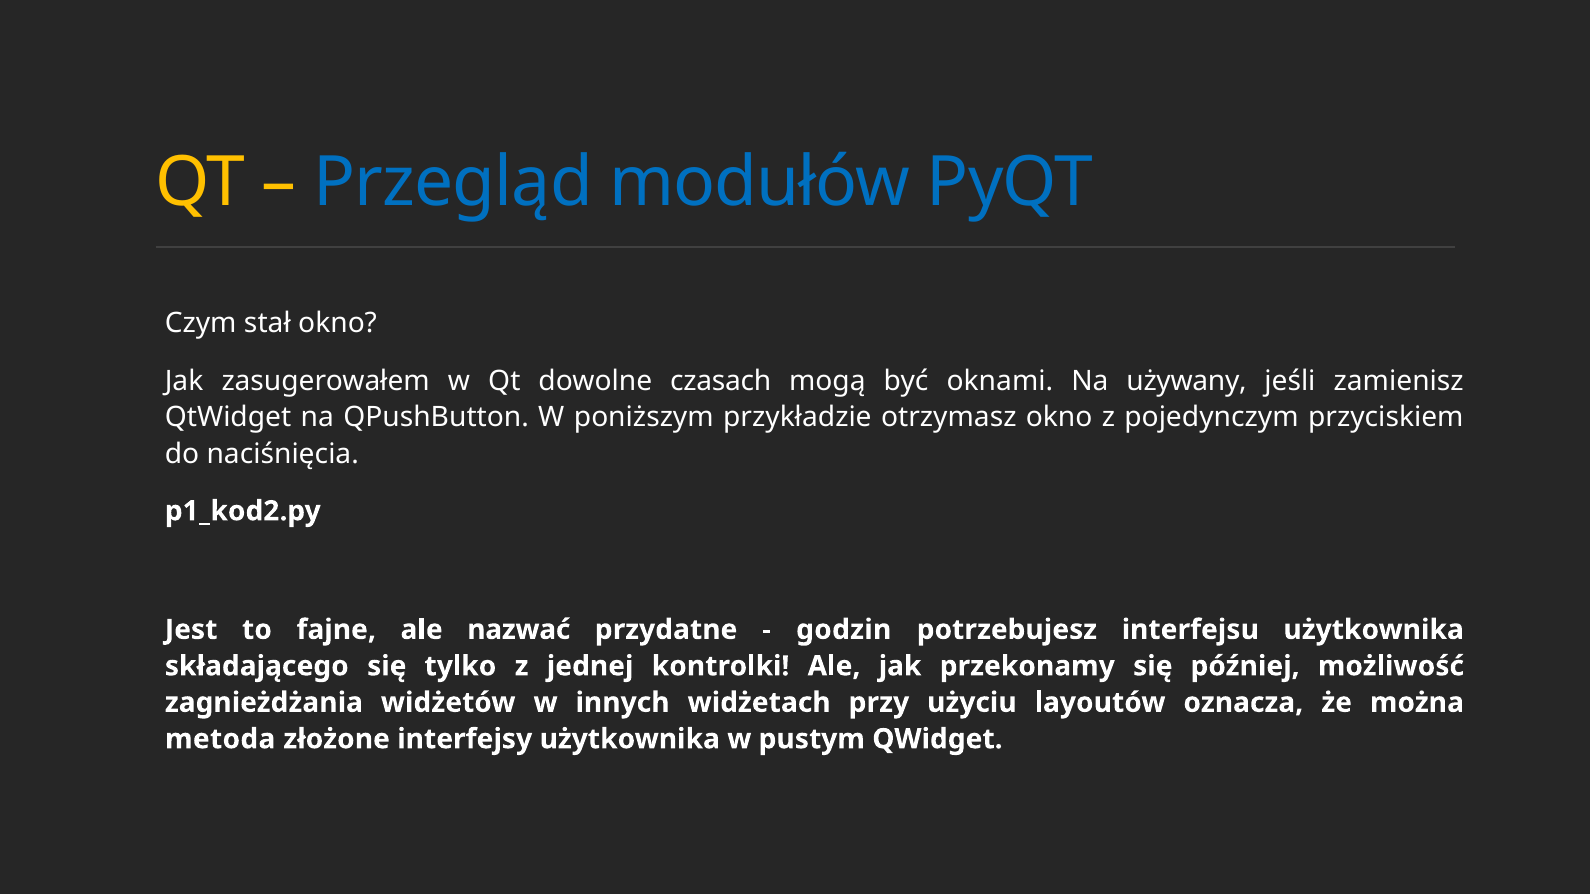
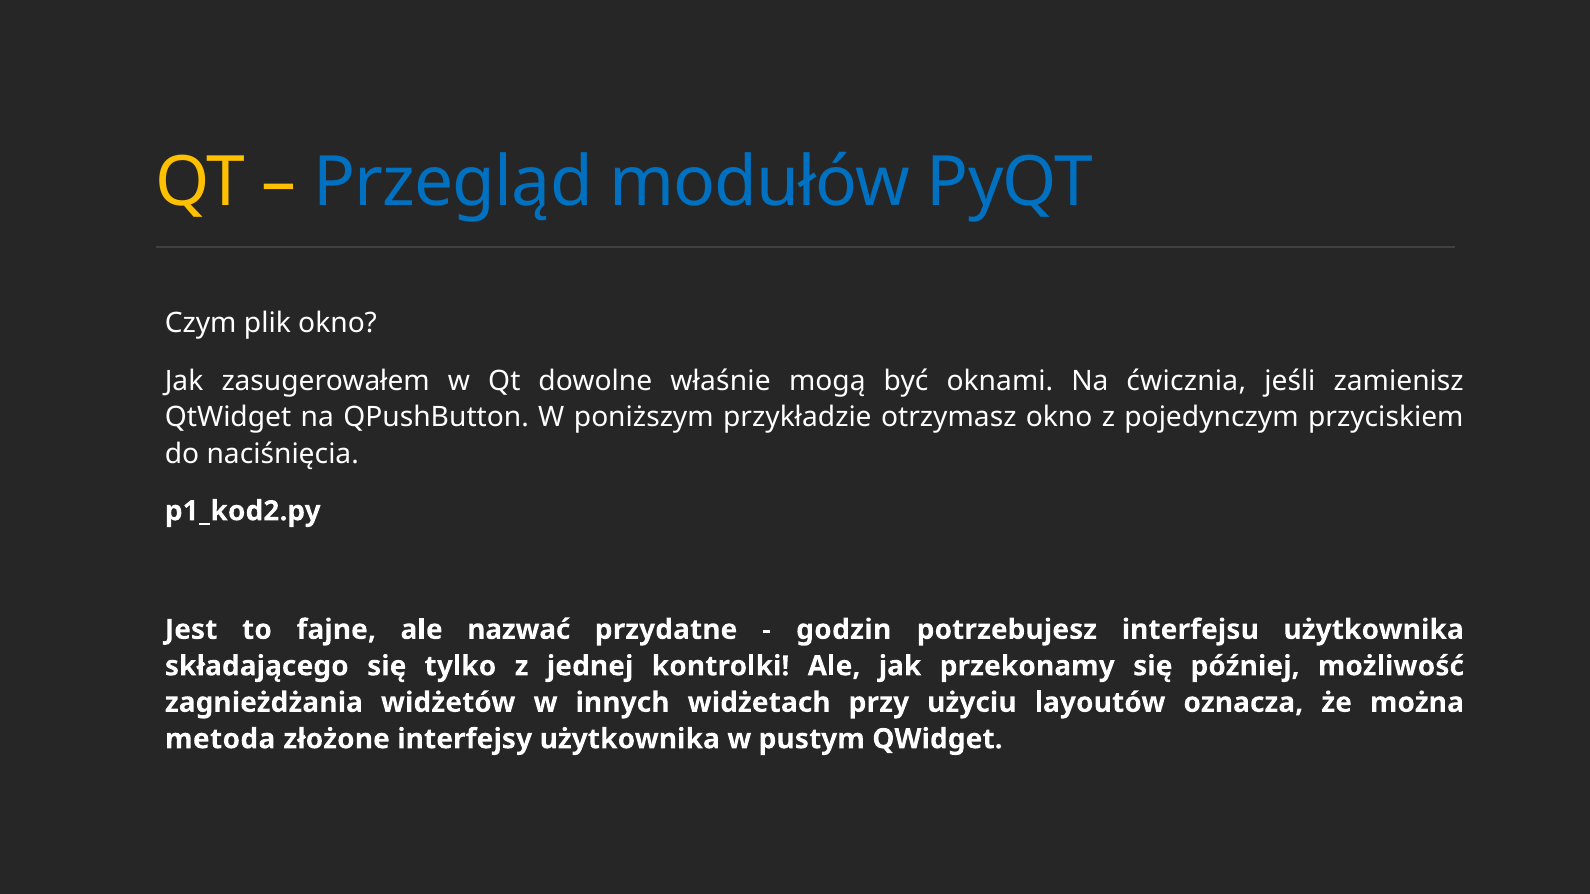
stał: stał -> plik
czasach: czasach -> właśnie
używany: używany -> ćwicznia
